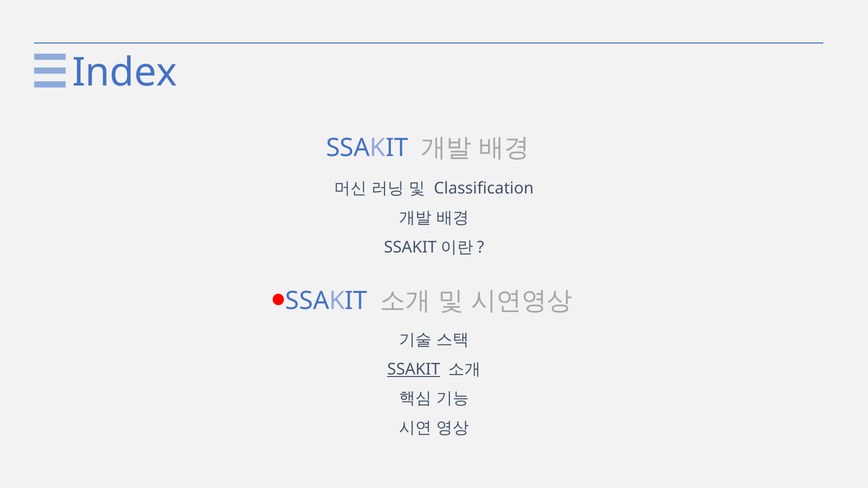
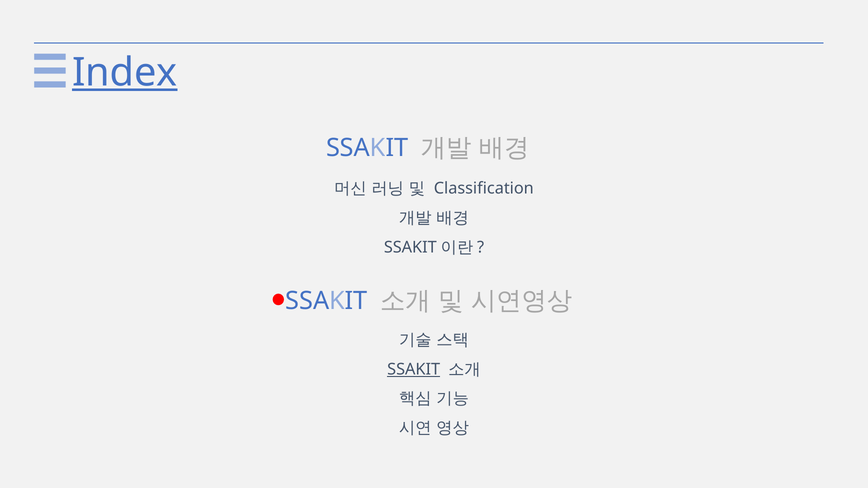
Index underline: none -> present
